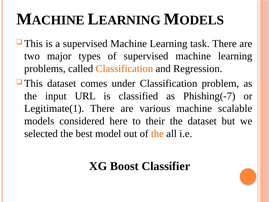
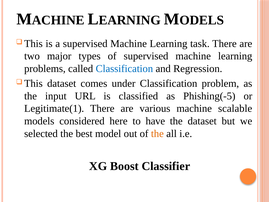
Classification at (124, 69) colour: orange -> blue
Phishing(-7: Phishing(-7 -> Phishing(-5
their: their -> have
